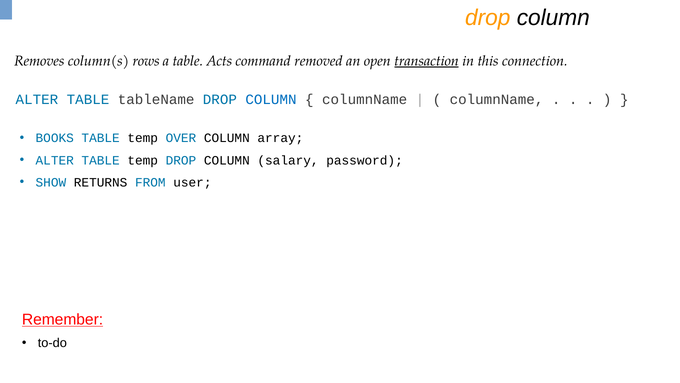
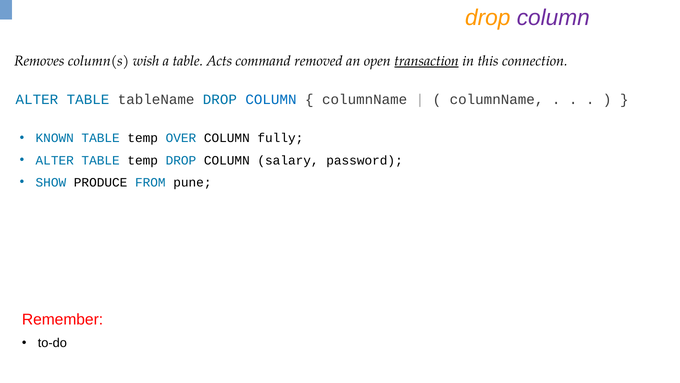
column at (553, 18) colour: black -> purple
rows: rows -> wish
BOOKS: BOOKS -> KNOWN
array: array -> fully
RETURNS: RETURNS -> PRODUCE
user: user -> pune
Remember underline: present -> none
